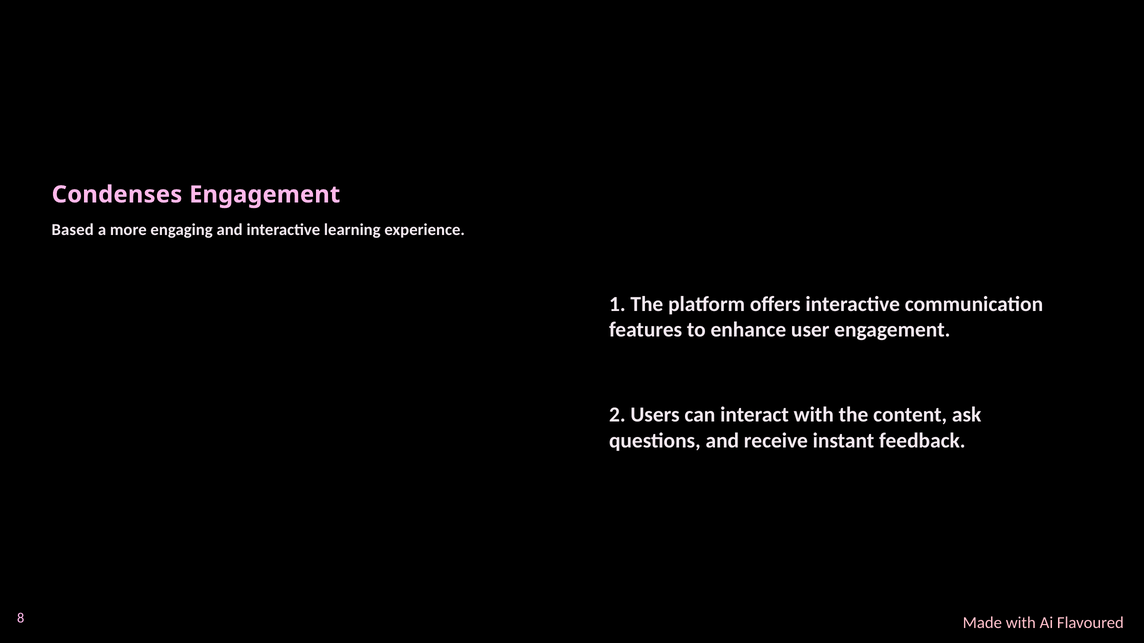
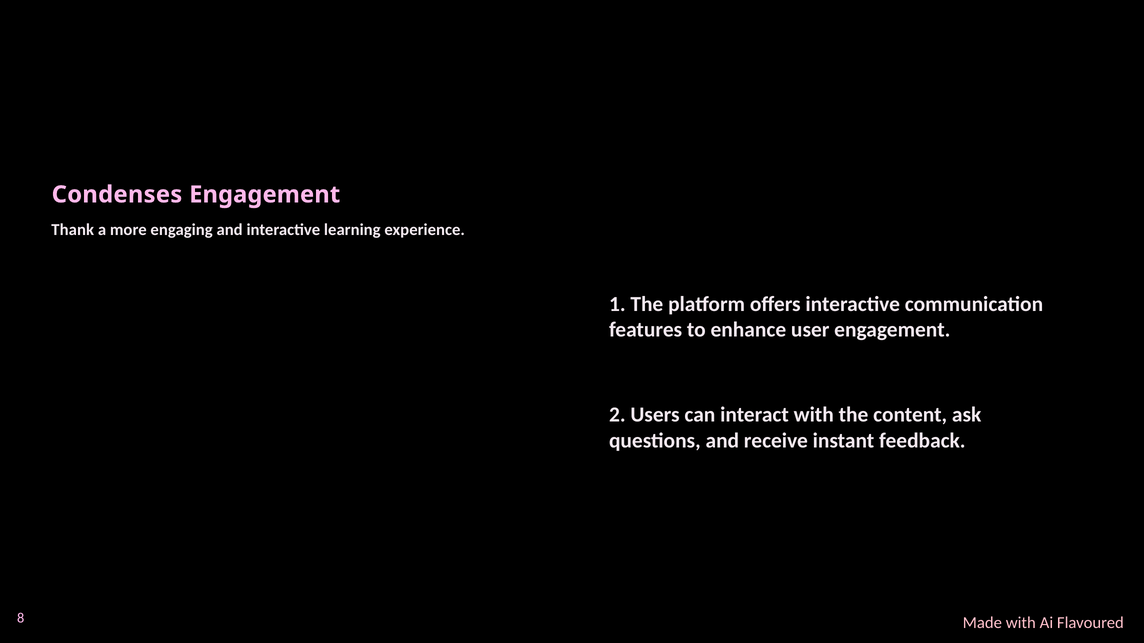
Based: Based -> Thank
